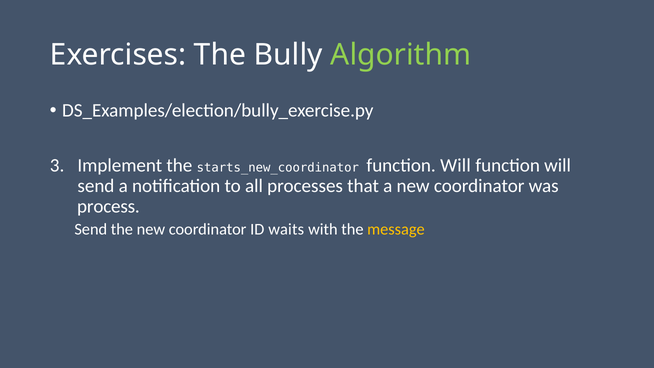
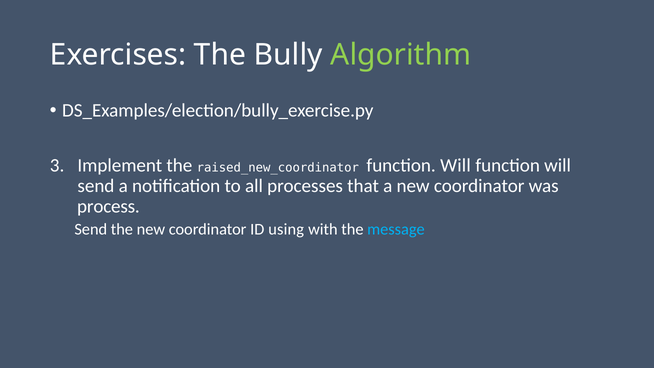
starts_new_coordinator: starts_new_coordinator -> raised_new_coordinator
waits: waits -> using
message colour: yellow -> light blue
